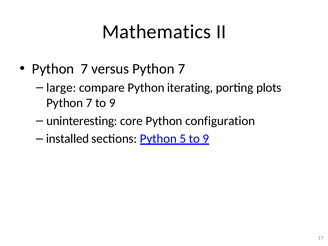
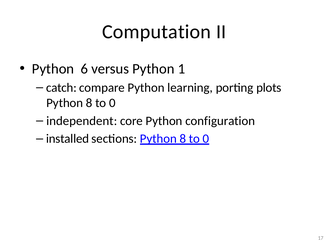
Mathematics: Mathematics -> Computation
7 at (84, 69): 7 -> 6
versus Python 7: 7 -> 1
large: large -> catch
iterating: iterating -> learning
7 at (89, 103): 7 -> 8
9 at (112, 103): 9 -> 0
uninteresting: uninteresting -> independent
sections Python 5: 5 -> 8
9 at (206, 139): 9 -> 0
